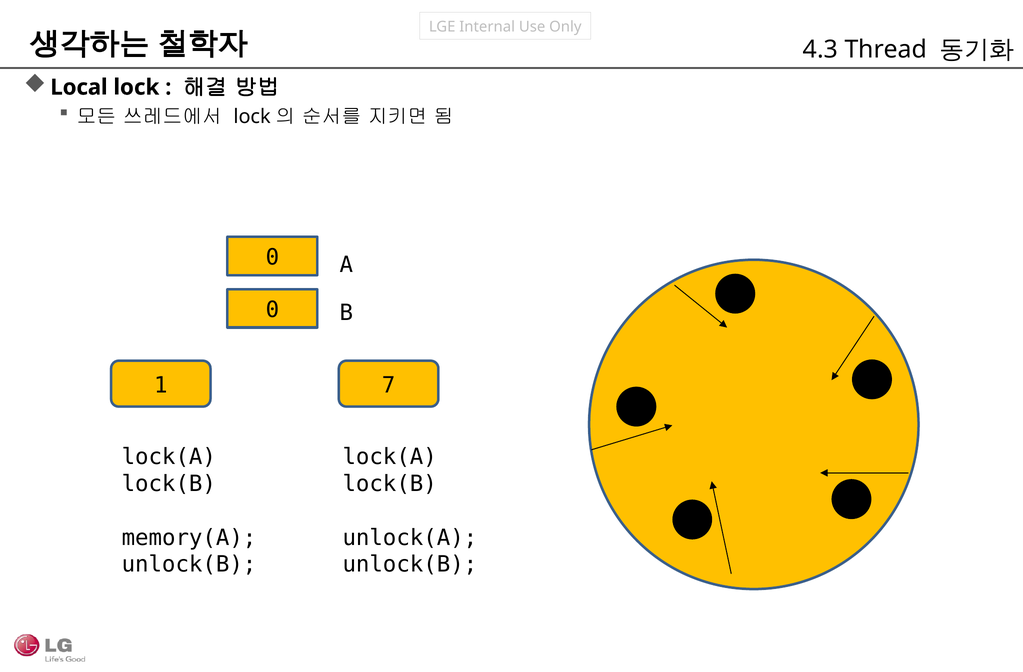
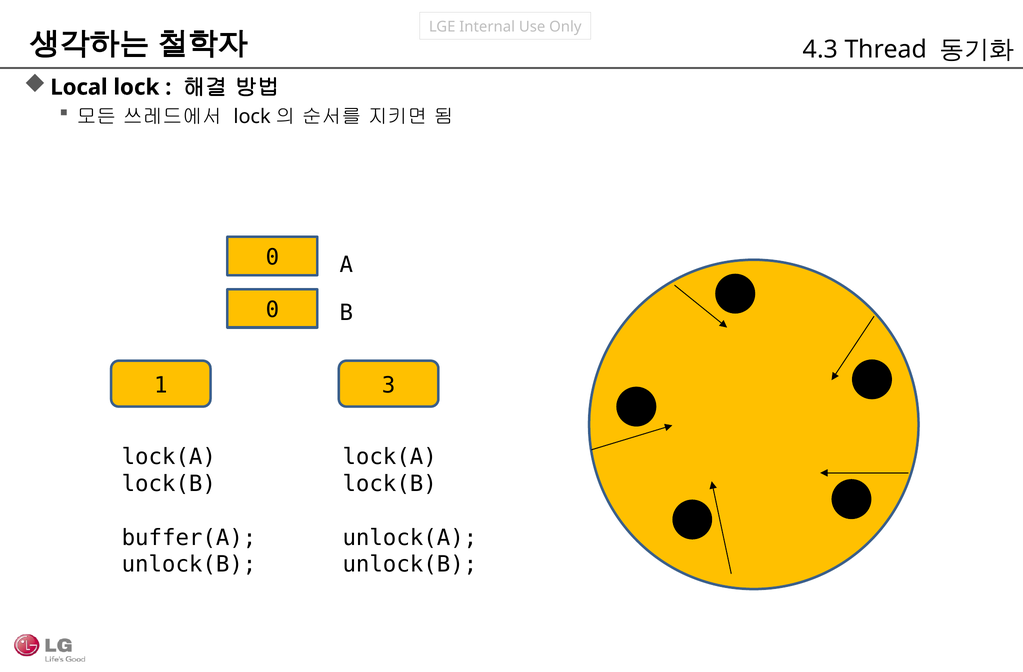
7: 7 -> 3
memory(A: memory(A -> buffer(A
